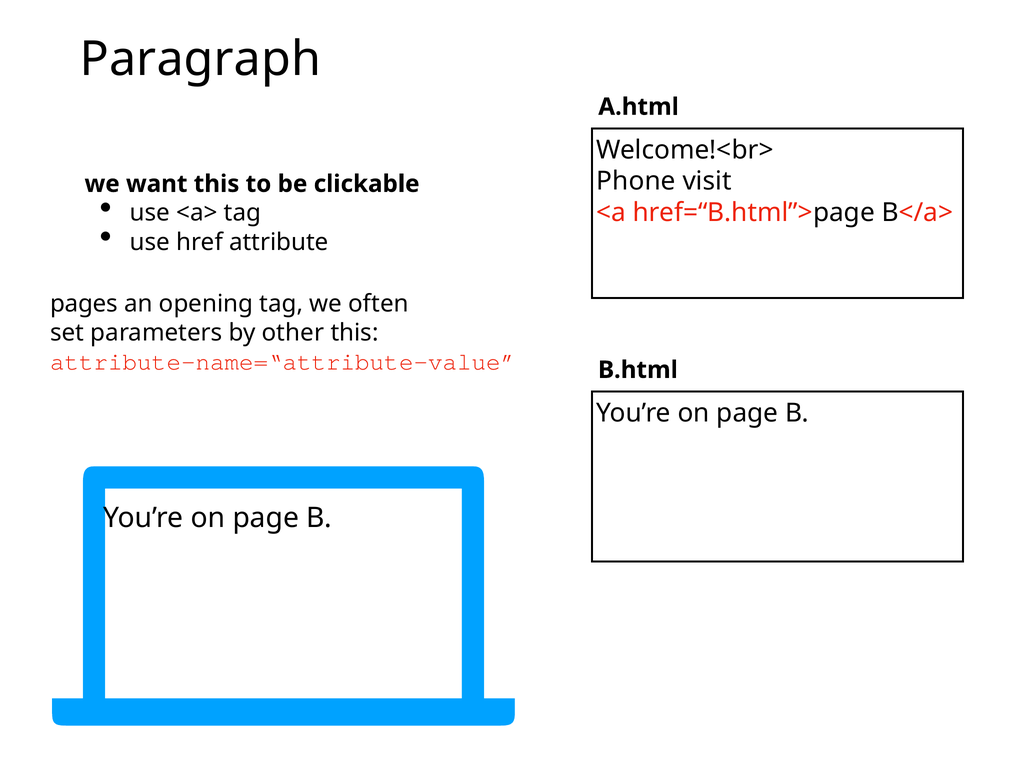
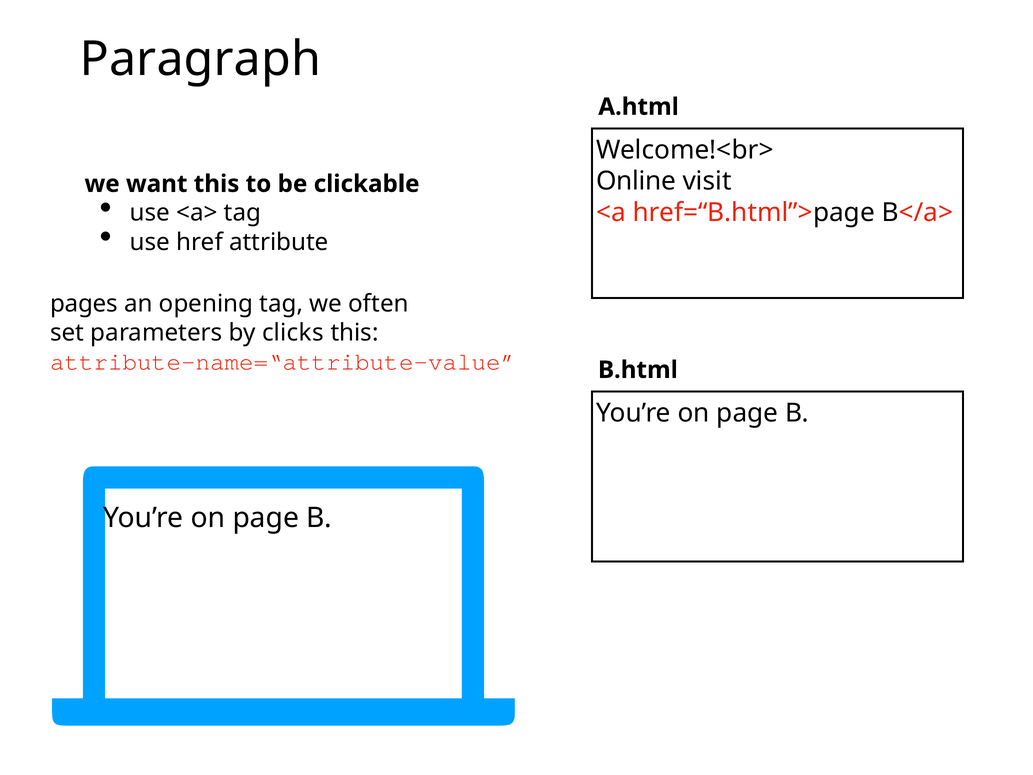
Phone: Phone -> Online
other: other -> clicks
